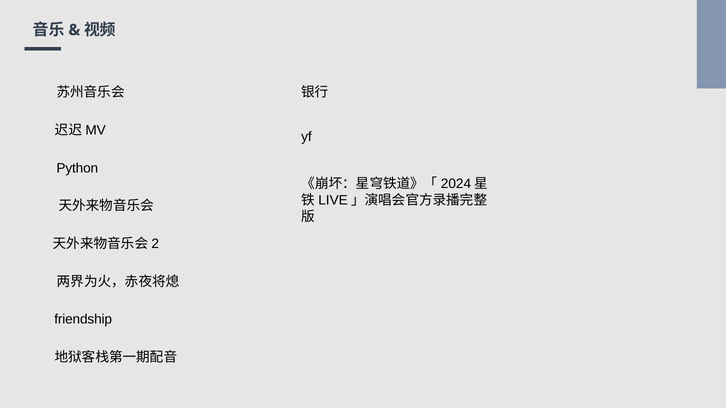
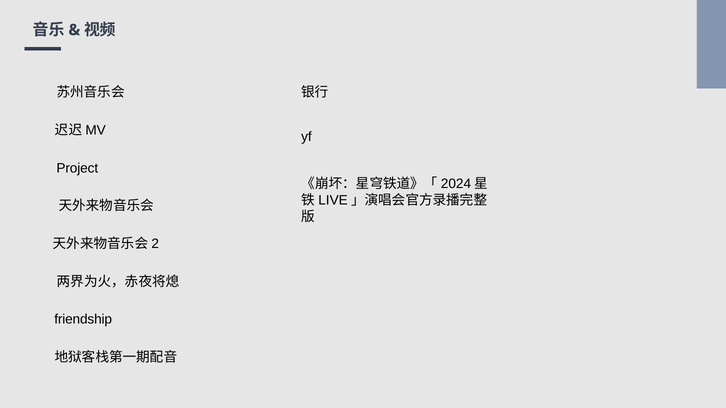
Python: Python -> Project
